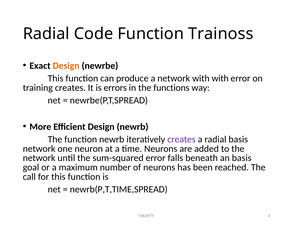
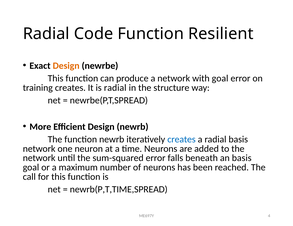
Trainoss: Trainoss -> Resilient
with with: with -> goal
is errors: errors -> radial
functions: functions -> structure
creates at (181, 140) colour: purple -> blue
